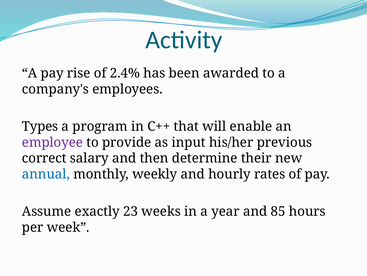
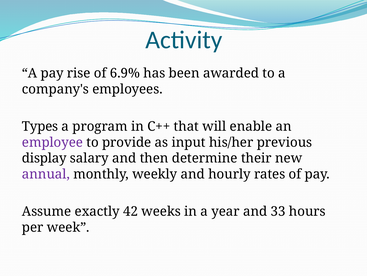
2.4%: 2.4% -> 6.9%
correct: correct -> display
annual colour: blue -> purple
23: 23 -> 42
85: 85 -> 33
